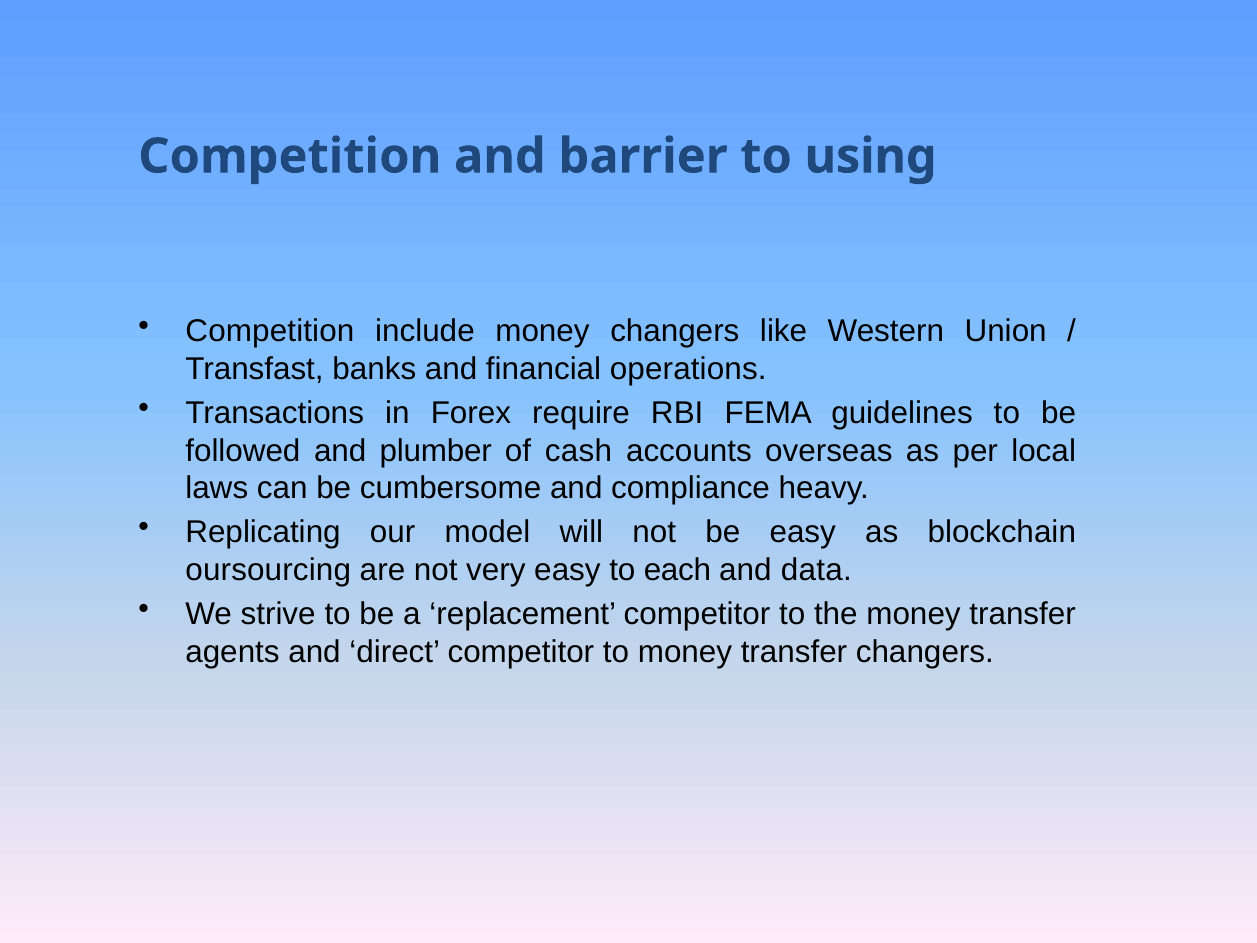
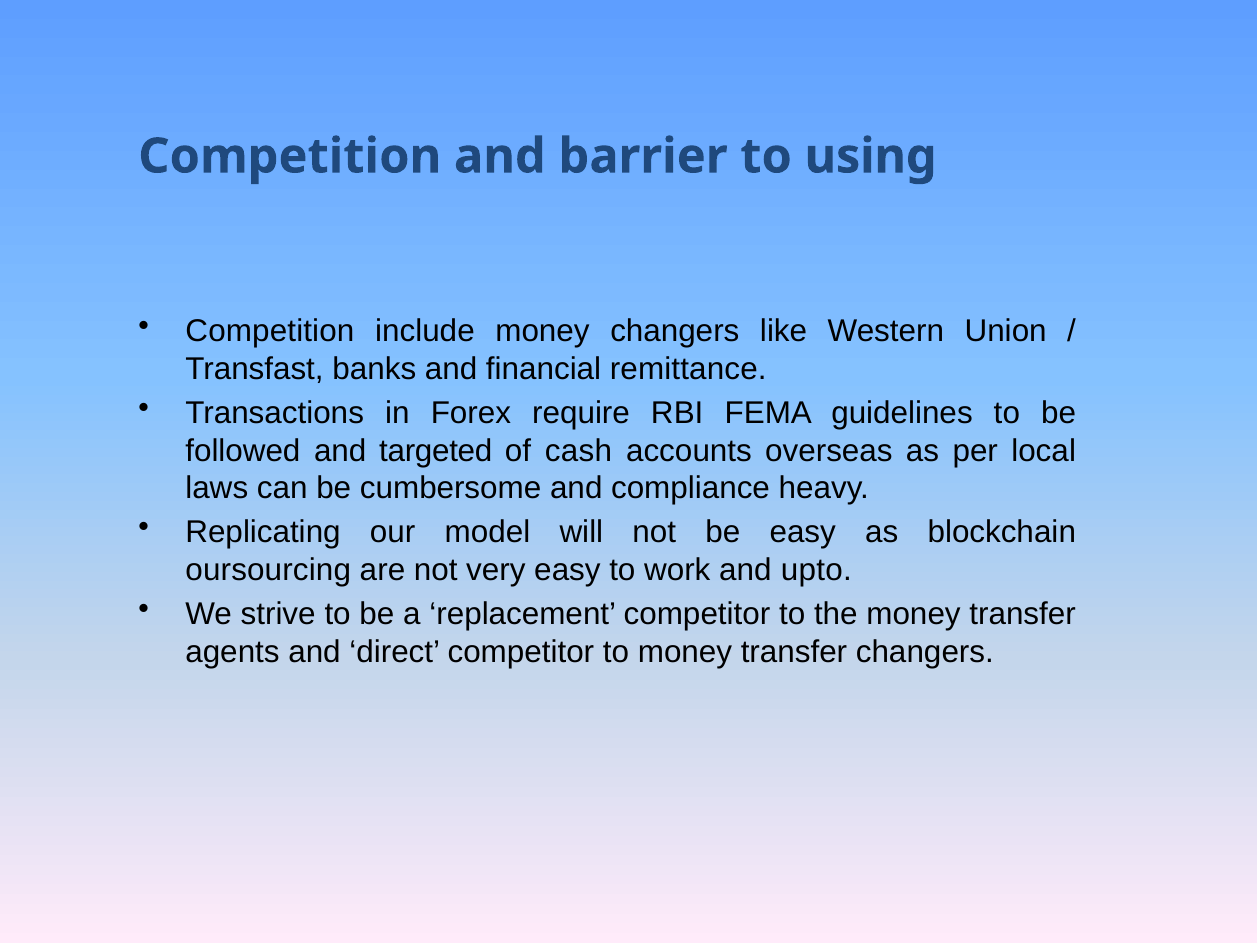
operations: operations -> remittance
plumber: plumber -> targeted
each: each -> work
data: data -> upto
